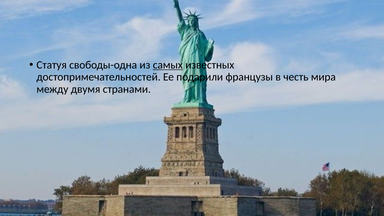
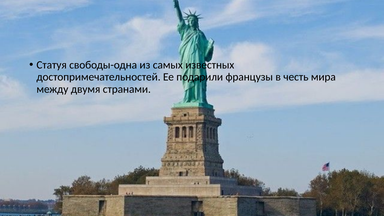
самых underline: present -> none
